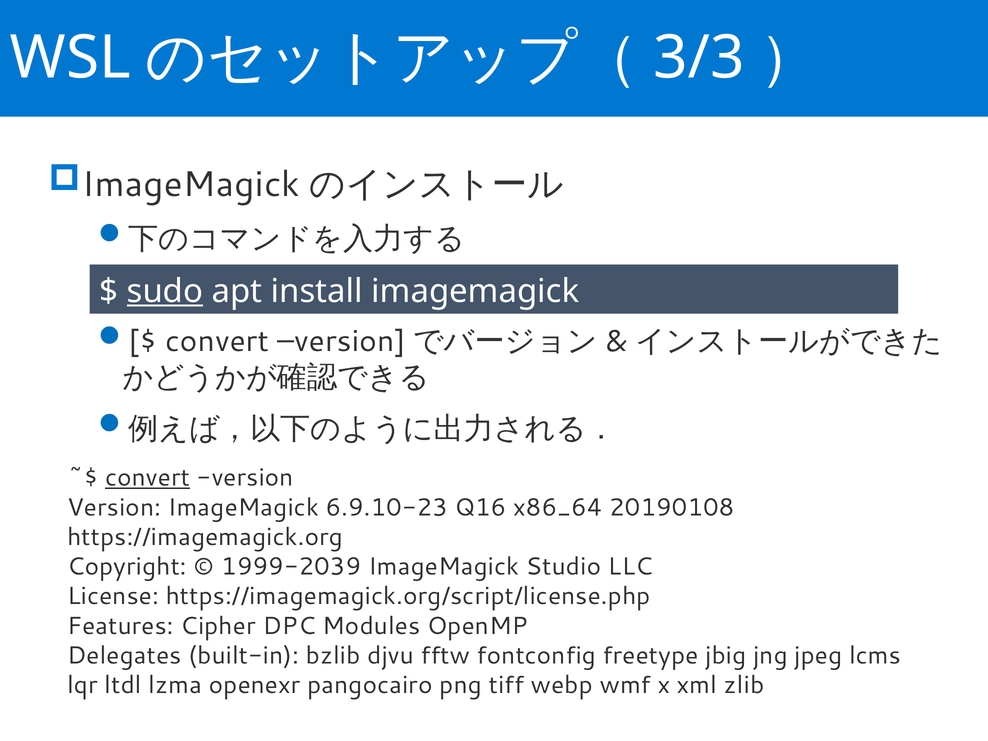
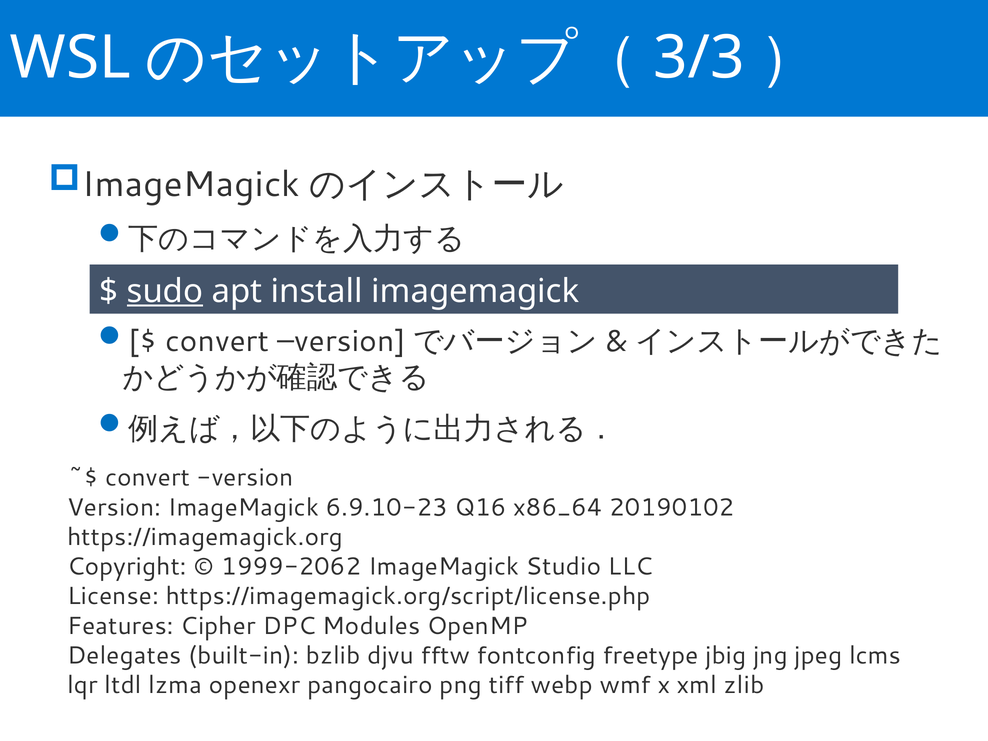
convert at (148, 478) underline: present -> none
20190108: 20190108 -> 20190102
1999-2039: 1999-2039 -> 1999-2062
